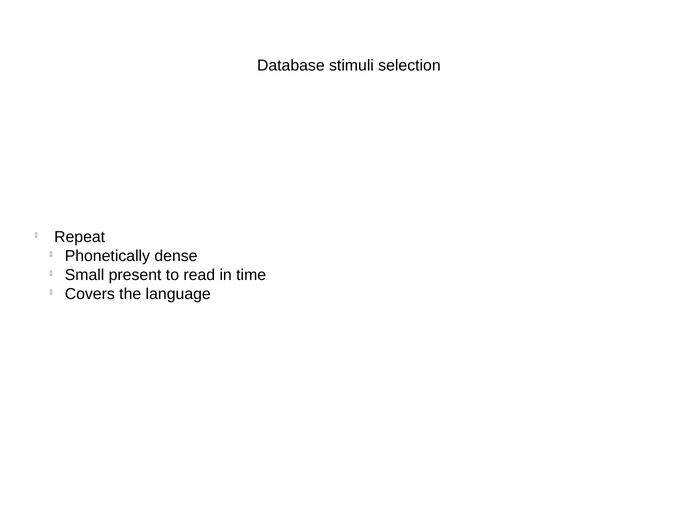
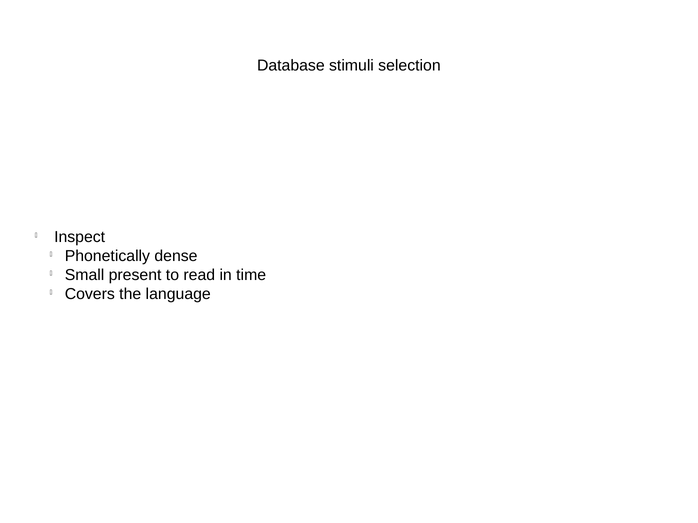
Repeat: Repeat -> Inspect
